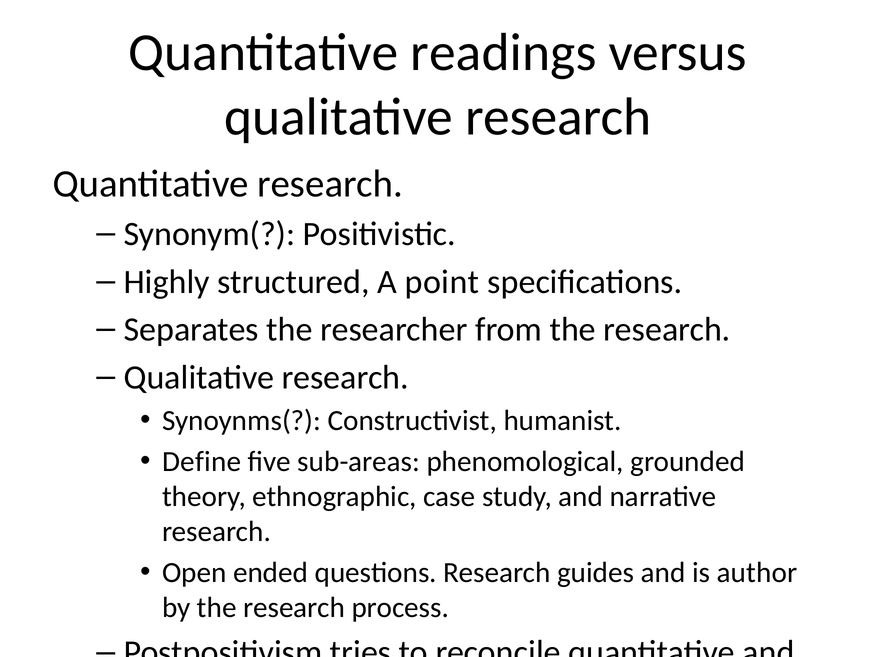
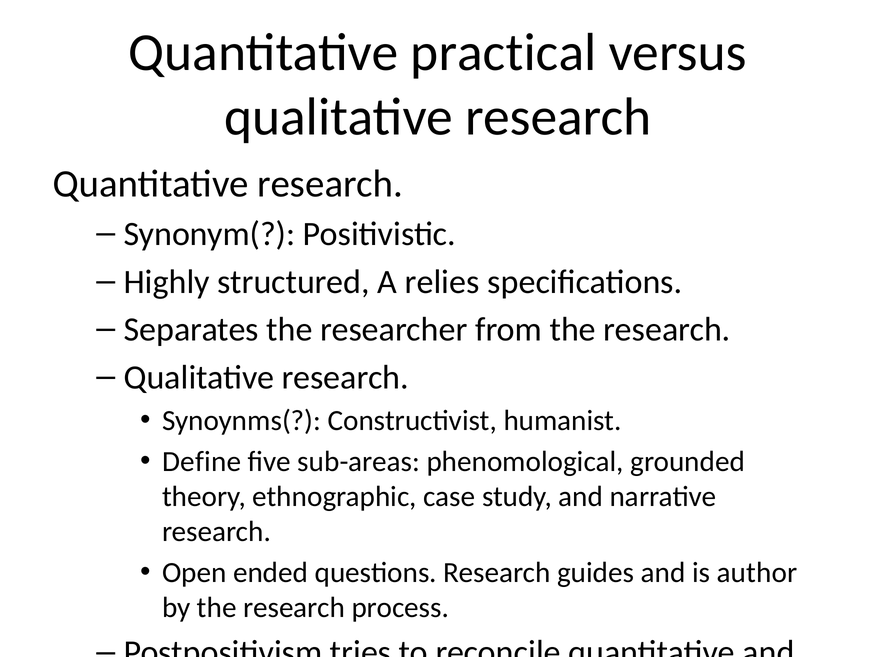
readings: readings -> practical
point: point -> relies
